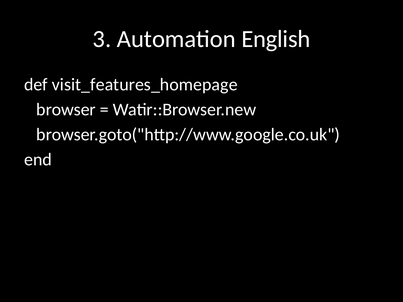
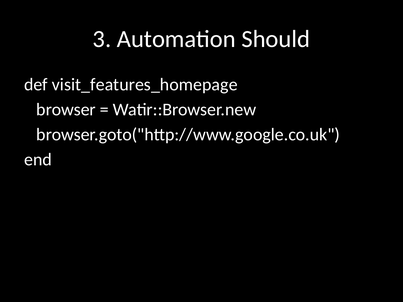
English: English -> Should
